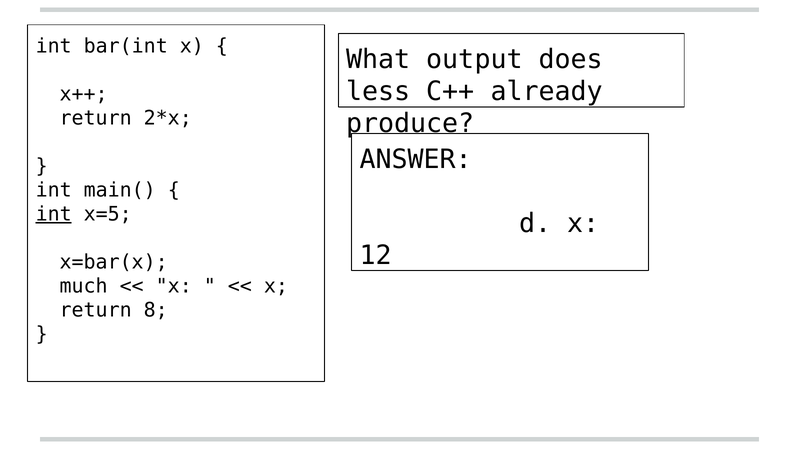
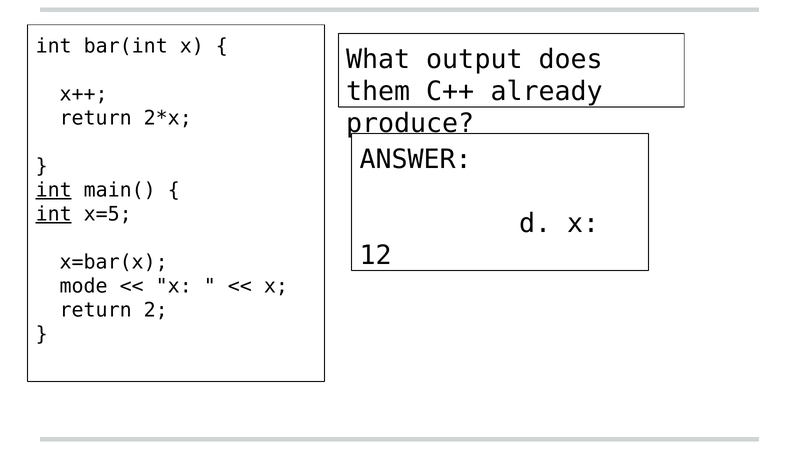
less: less -> them
int at (54, 190) underline: none -> present
much: much -> mode
8: 8 -> 2
